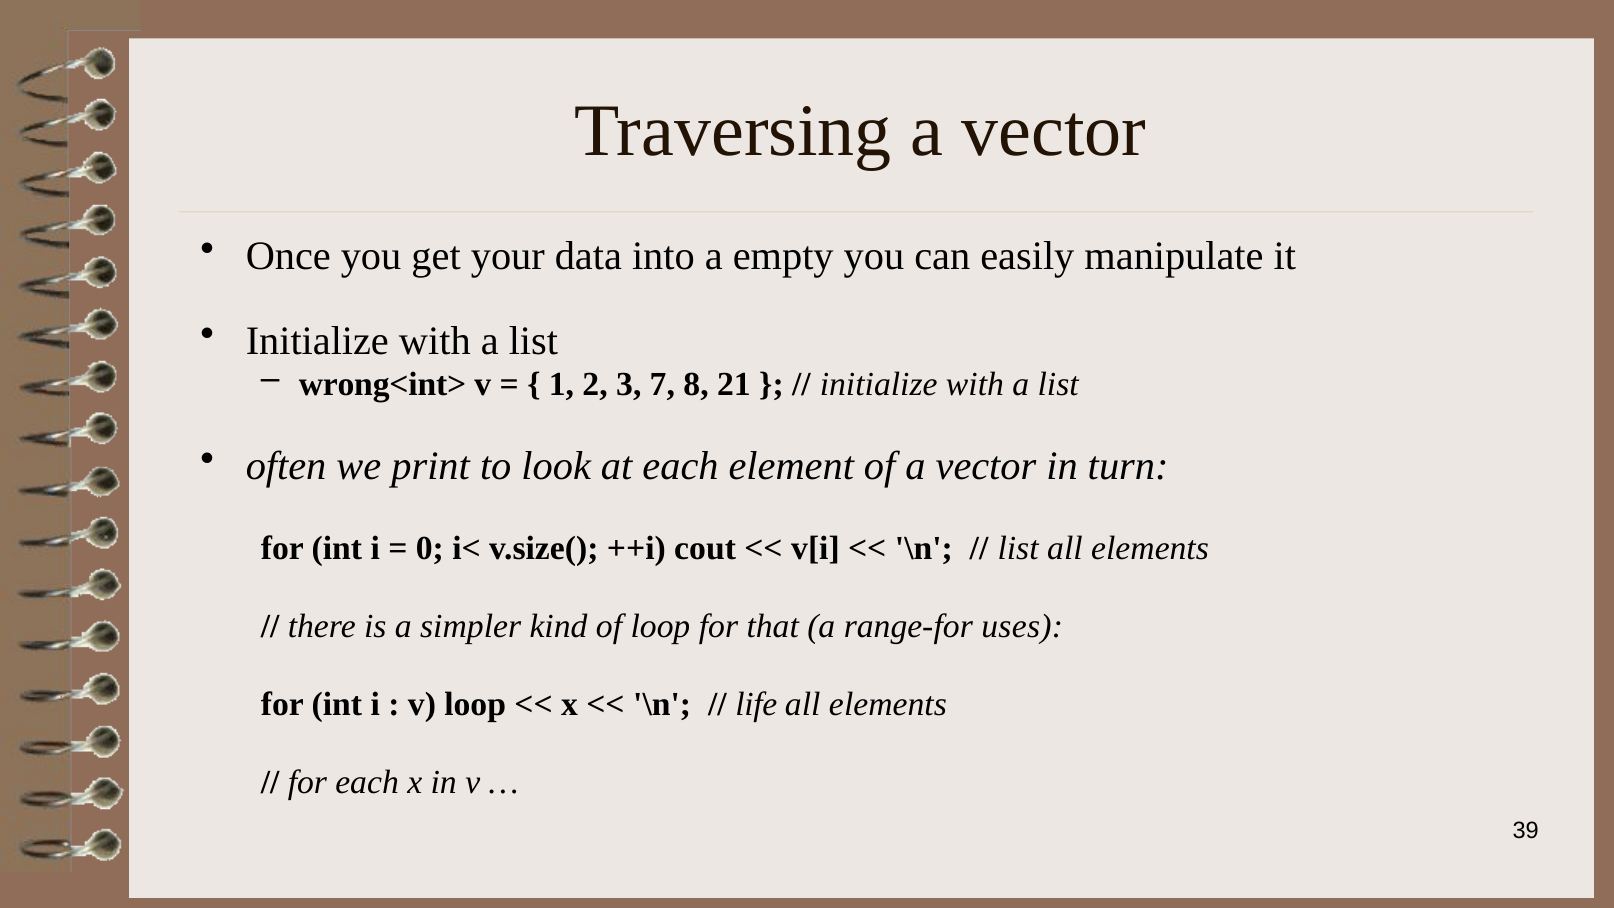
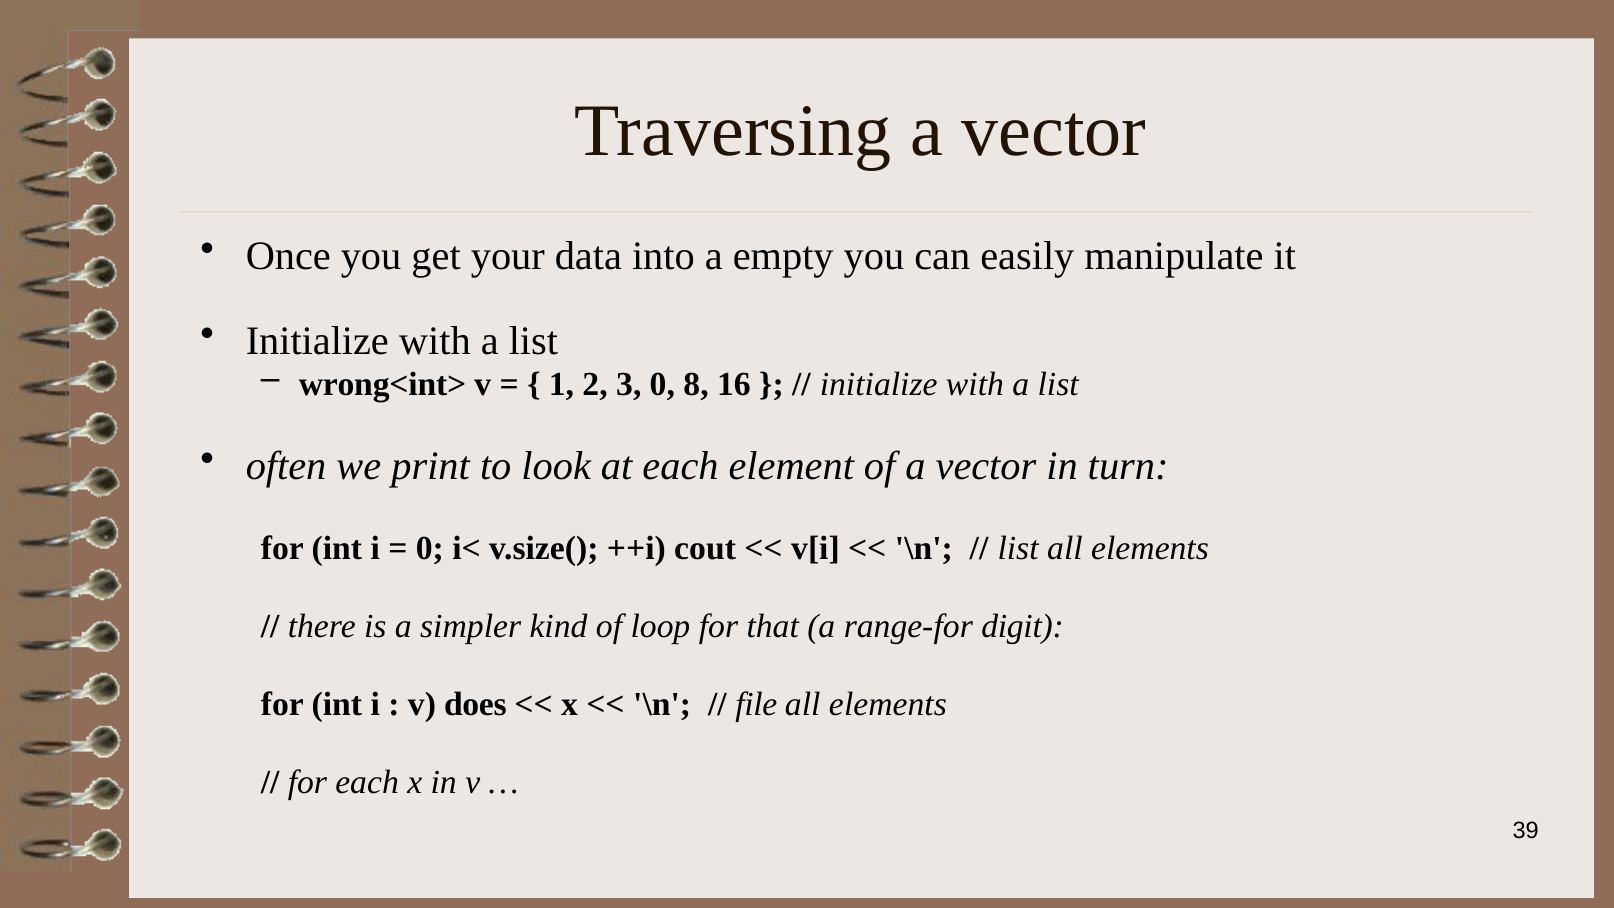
3 7: 7 -> 0
21: 21 -> 16
uses: uses -> digit
v loop: loop -> does
life: life -> file
